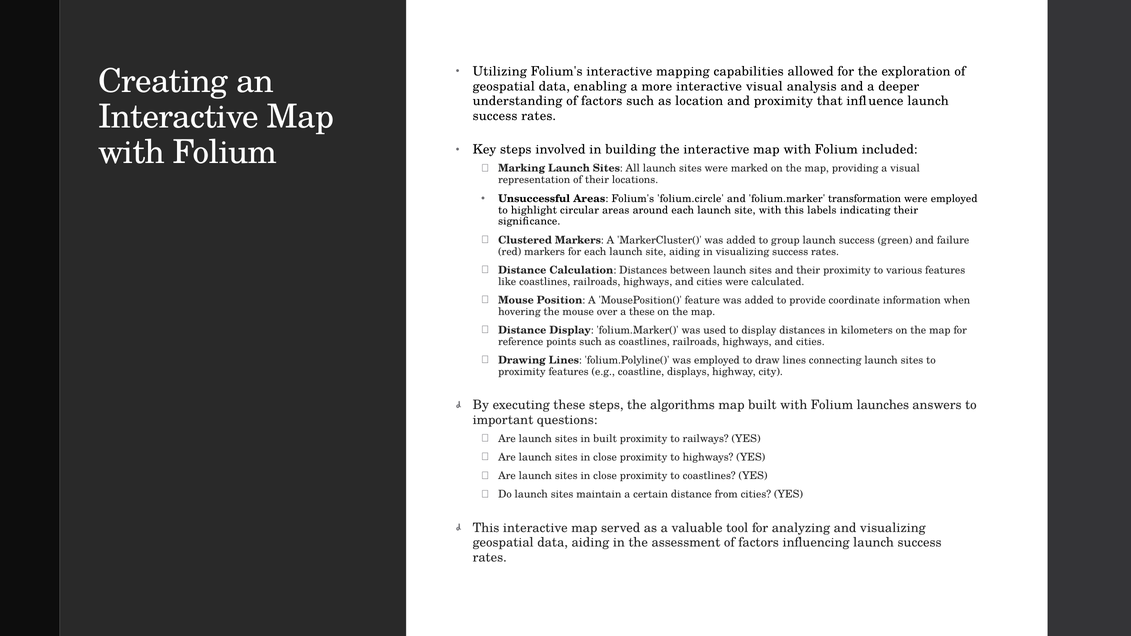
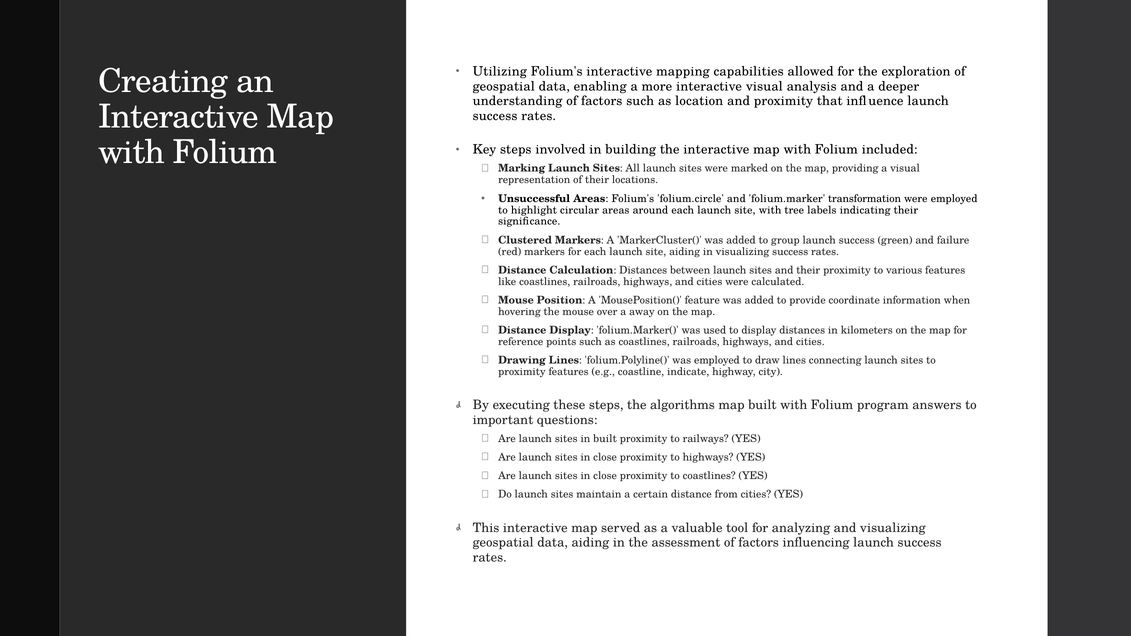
with this: this -> tree
a these: these -> away
displays: displays -> indicate
launches: launches -> program
